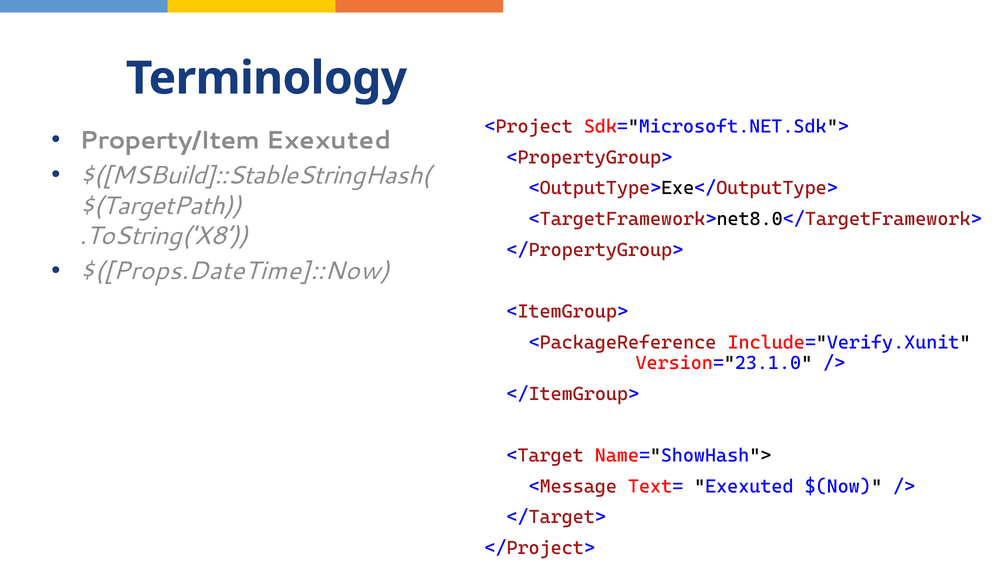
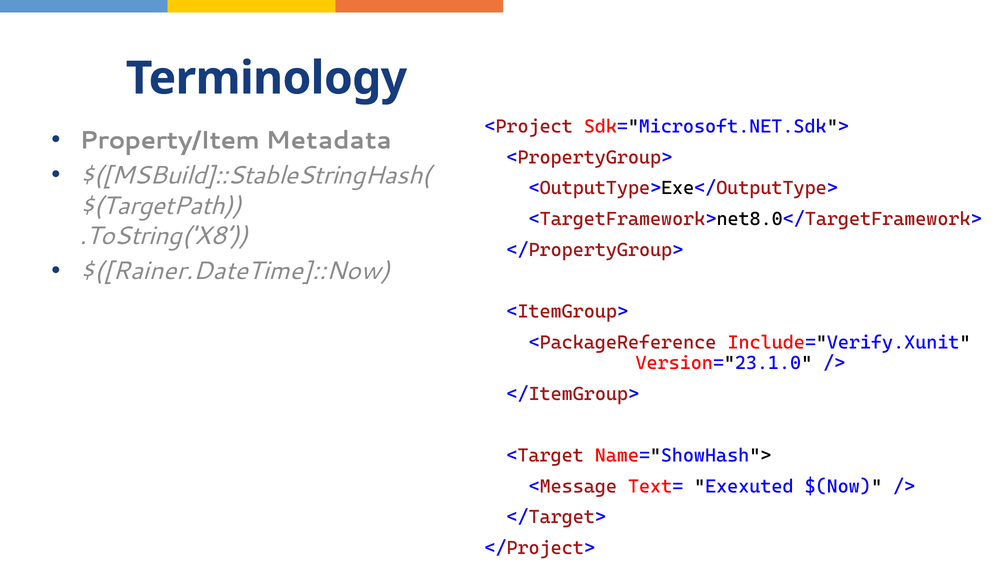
Property/Item Exexuted: Exexuted -> Metadata
$([Props.DateTime]::Now: $([Props.DateTime]::Now -> $([Rainer.DateTime]::Now
